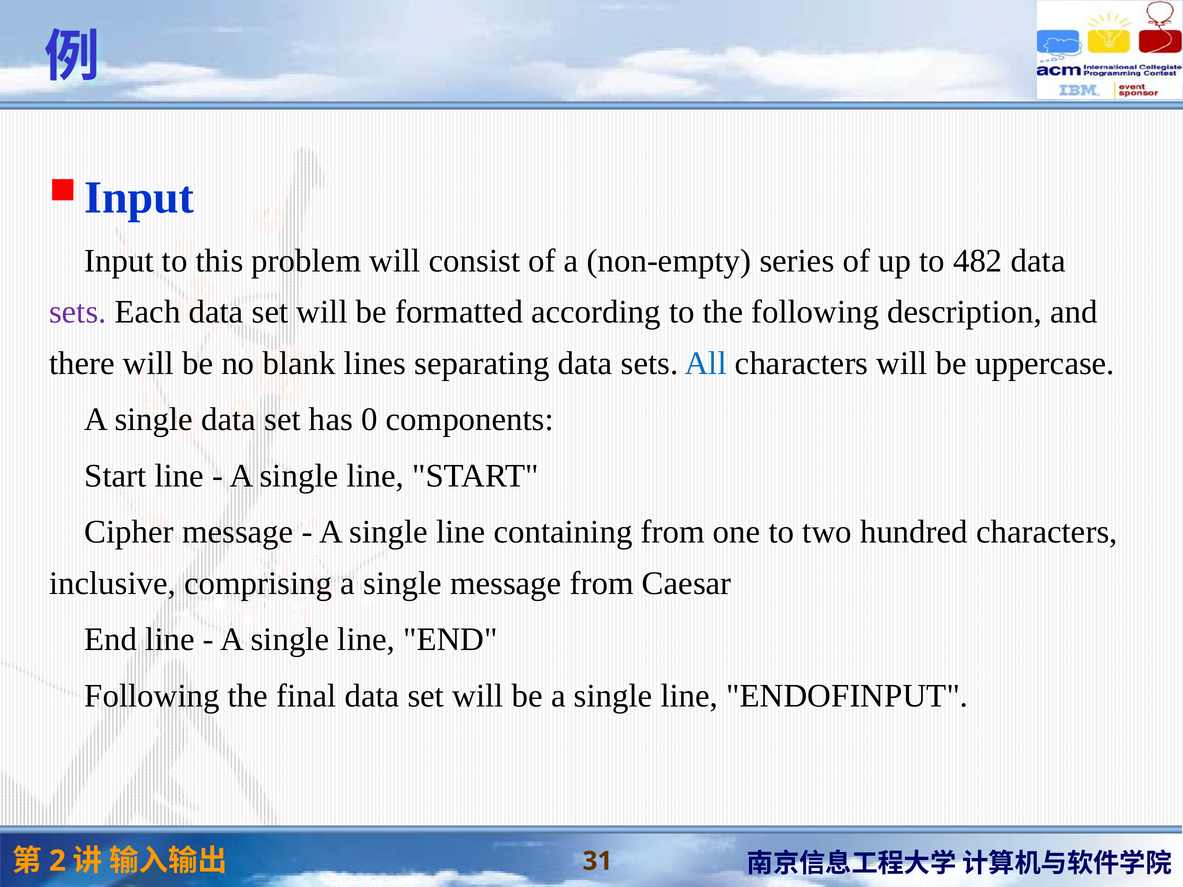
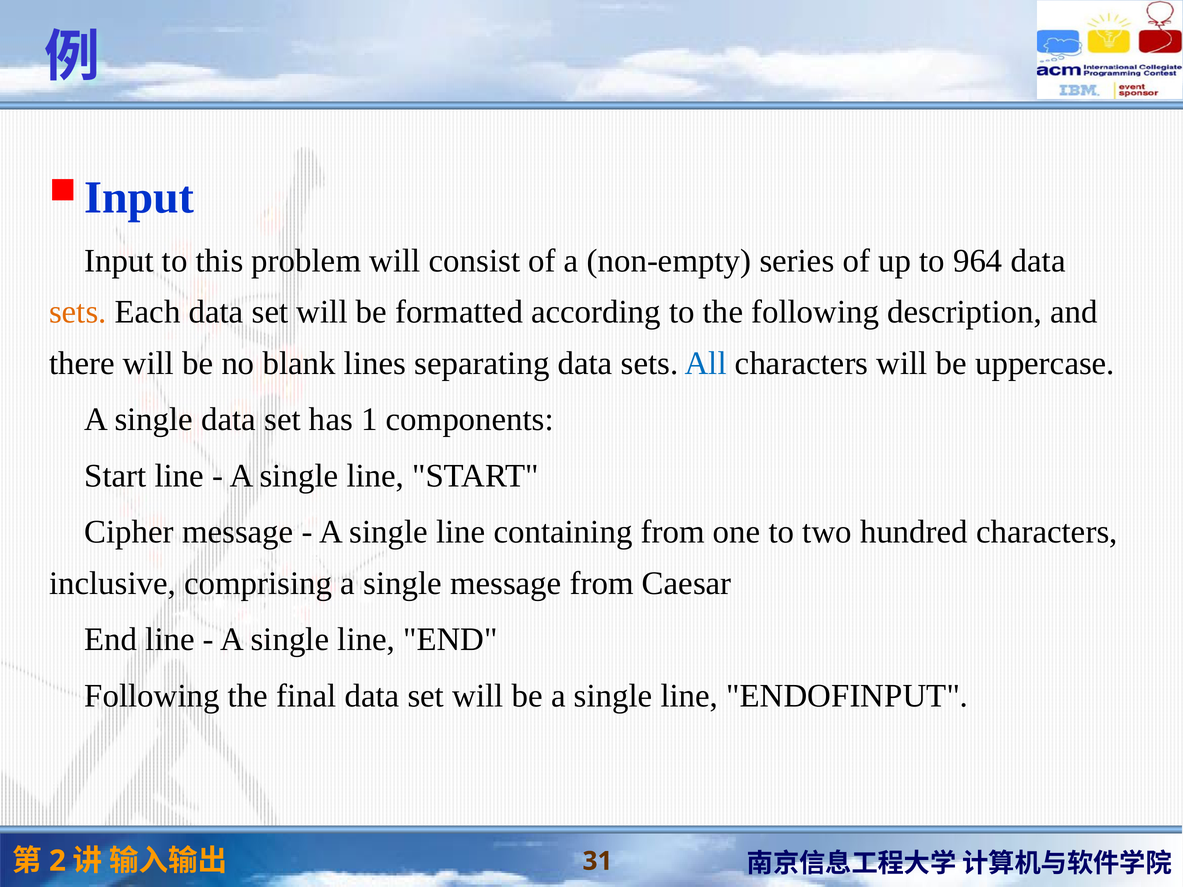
482: 482 -> 964
sets at (78, 312) colour: purple -> orange
0: 0 -> 1
